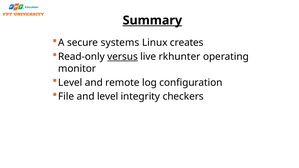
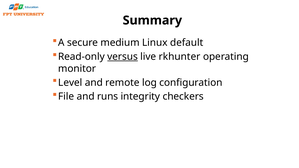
Summary underline: present -> none
systems: systems -> medium
creates: creates -> default
and level: level -> runs
